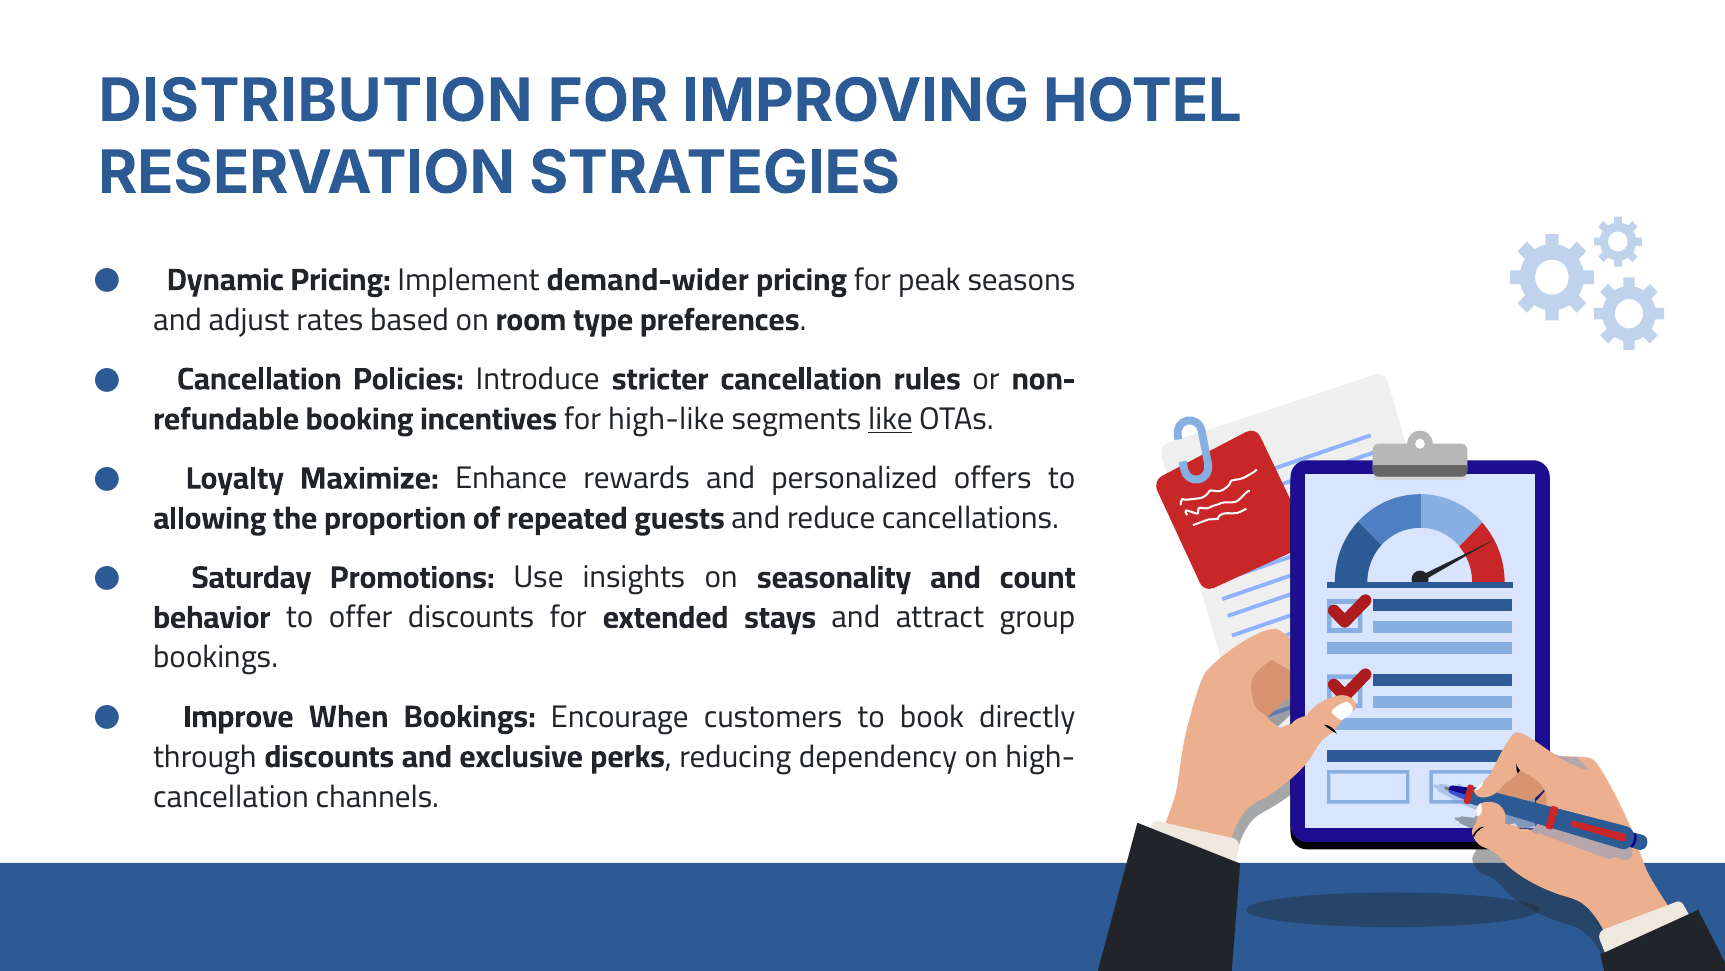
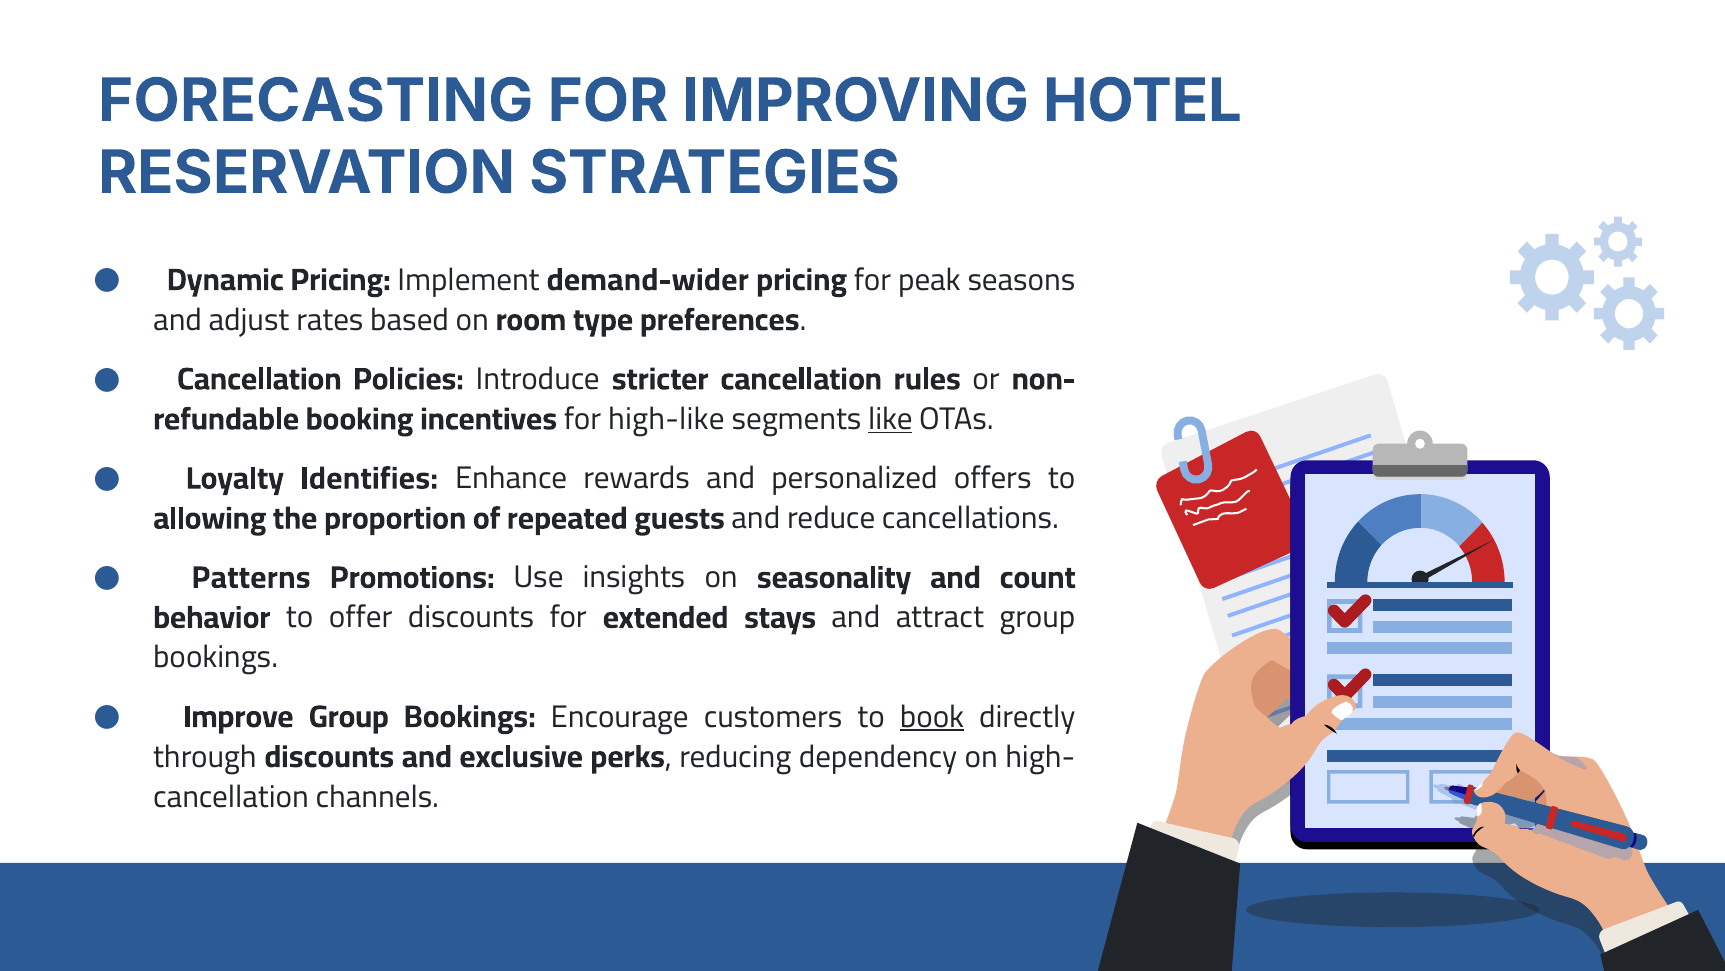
DISTRIBUTION: DISTRIBUTION -> FORECASTING
Maximize: Maximize -> Identifies
Saturday: Saturday -> Patterns
Improve When: When -> Group
book underline: none -> present
